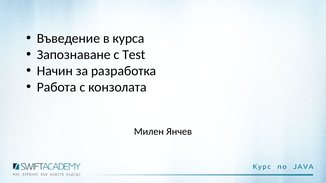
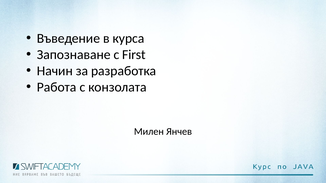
Test: Test -> First
